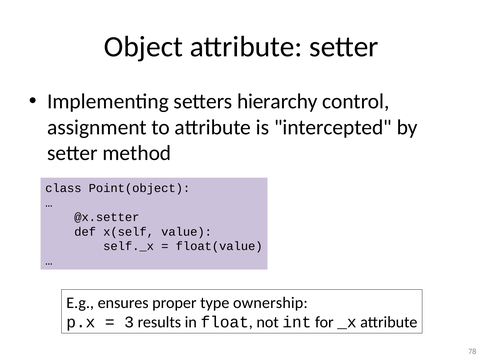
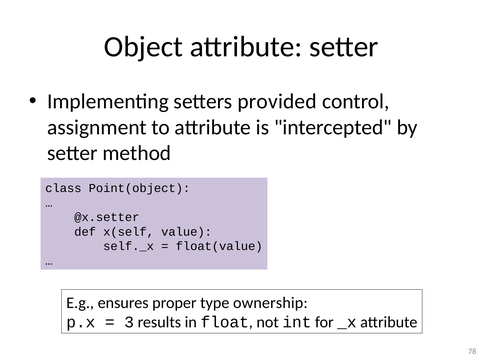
hierarchy: hierarchy -> provided
